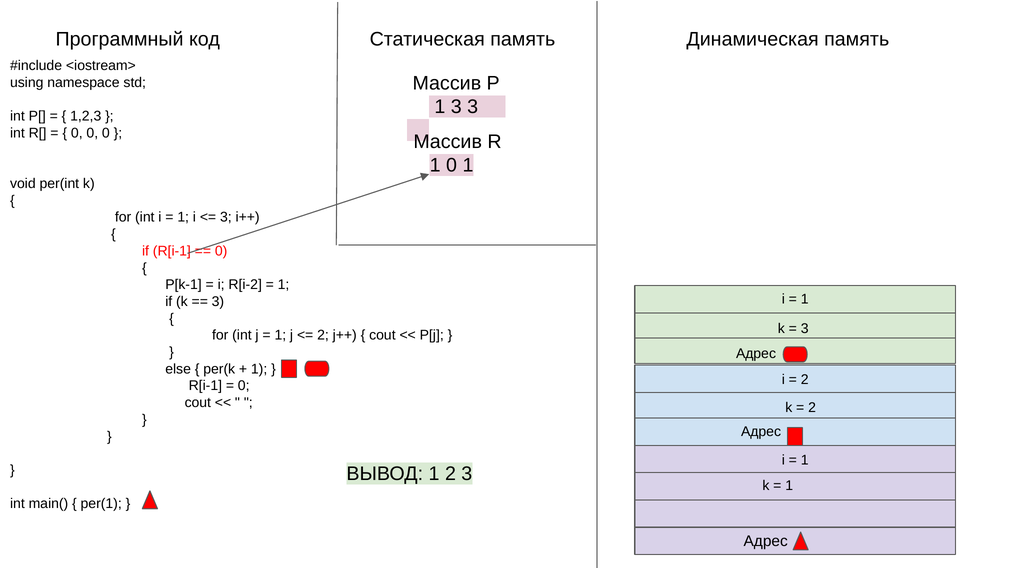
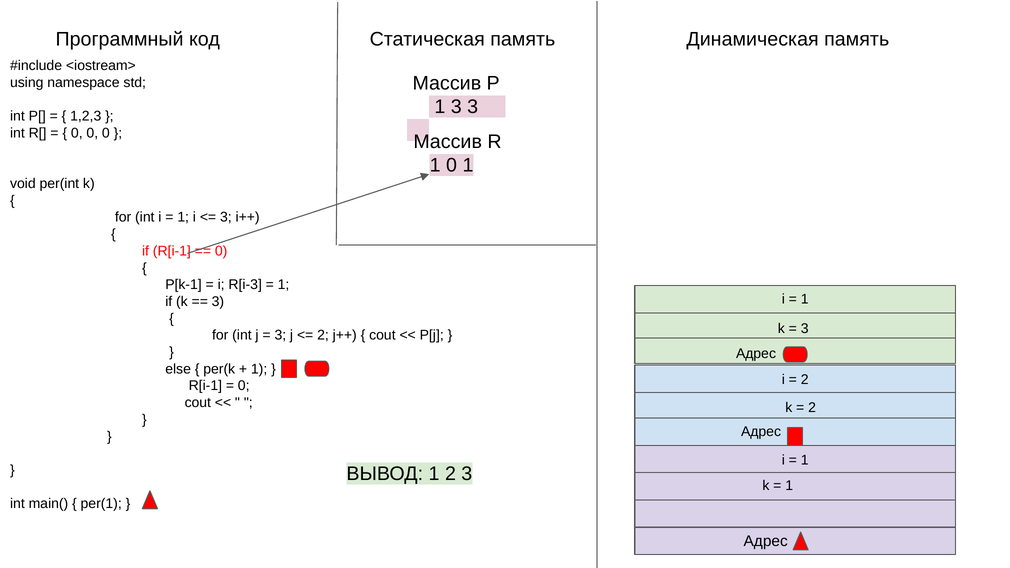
R[i-2: R[i-2 -> R[i-3
1 at (280, 335): 1 -> 3
